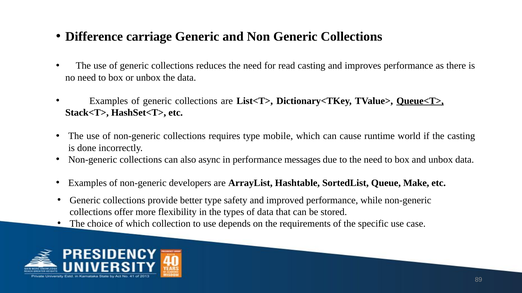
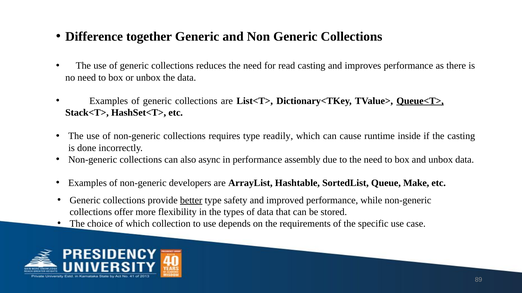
carriage: carriage -> together
mobile: mobile -> readily
world: world -> inside
messages: messages -> assembly
better underline: none -> present
